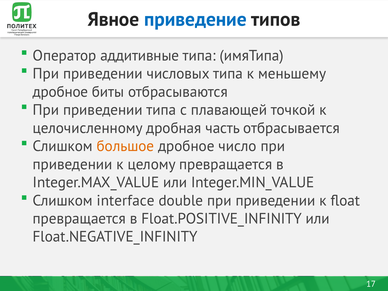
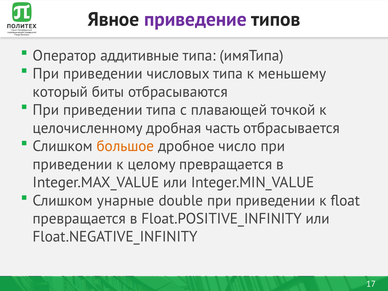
приведение colour: blue -> purple
дробное at (60, 92): дробное -> который
interface: interface -> унарные
